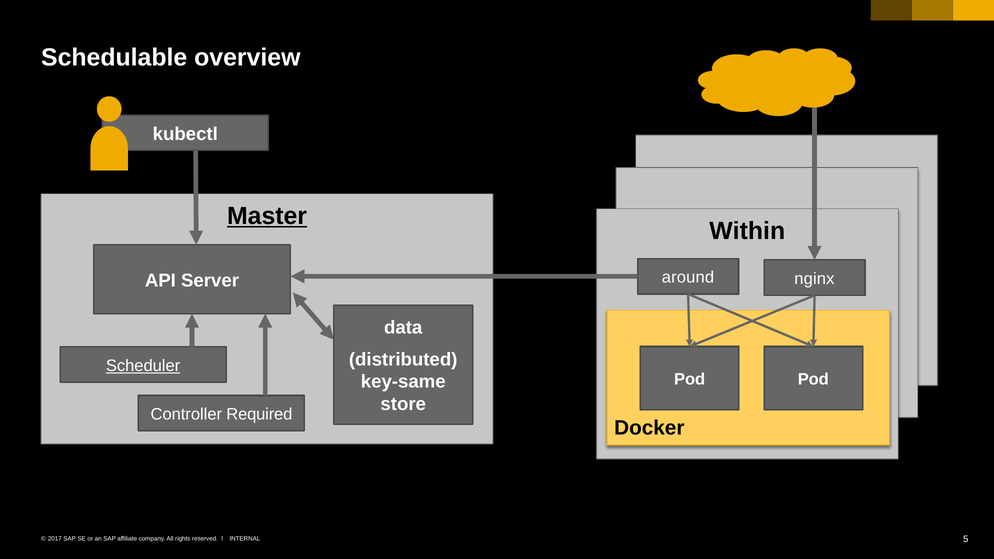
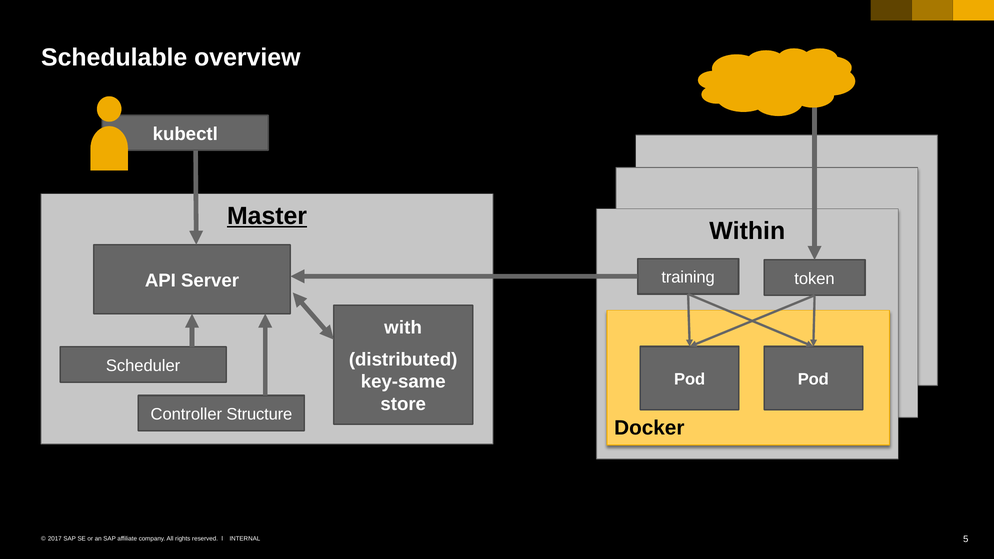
around: around -> training
nginx: nginx -> token
data: data -> with
Scheduler underline: present -> none
Required: Required -> Structure
